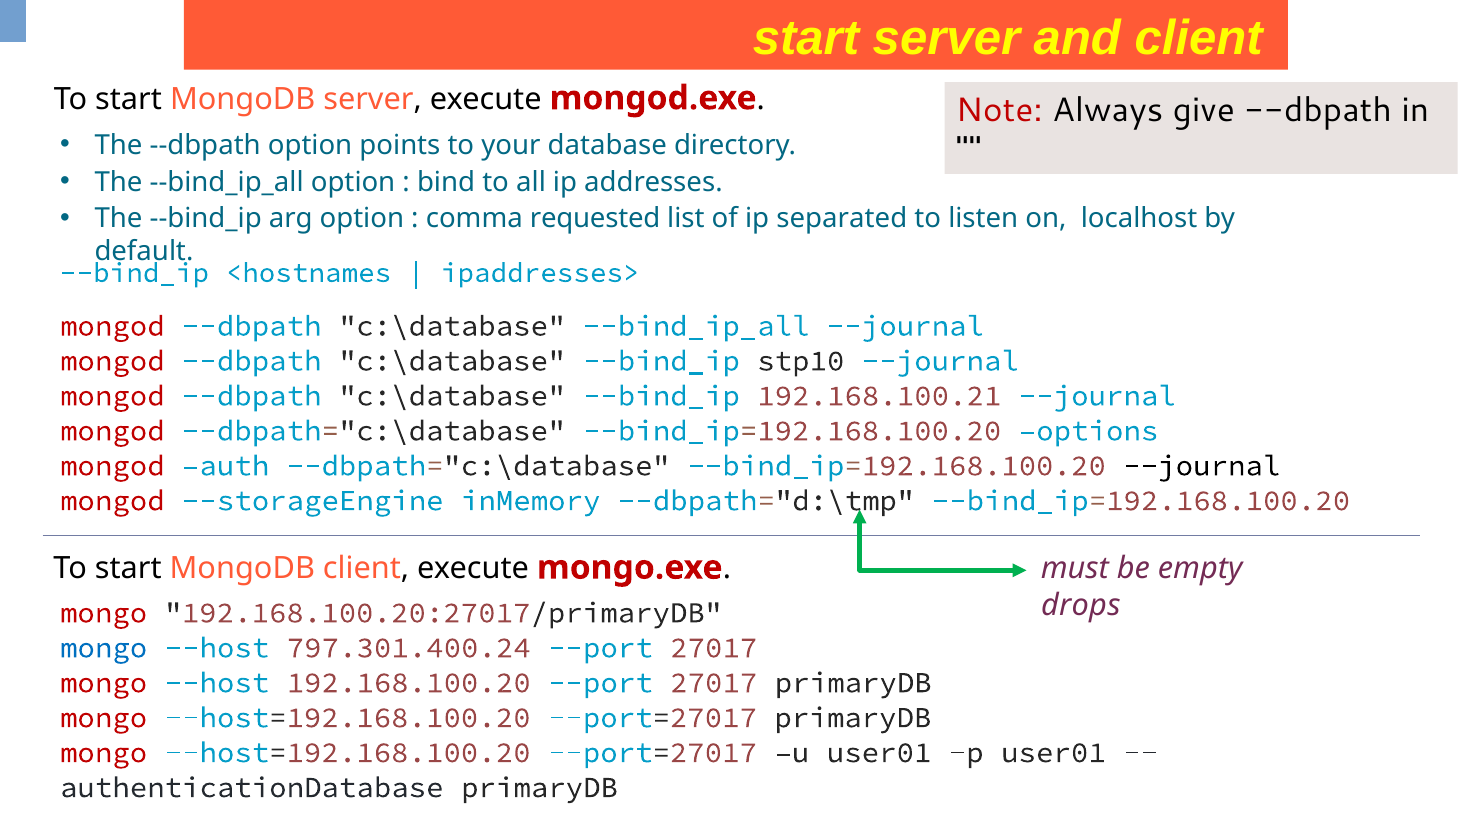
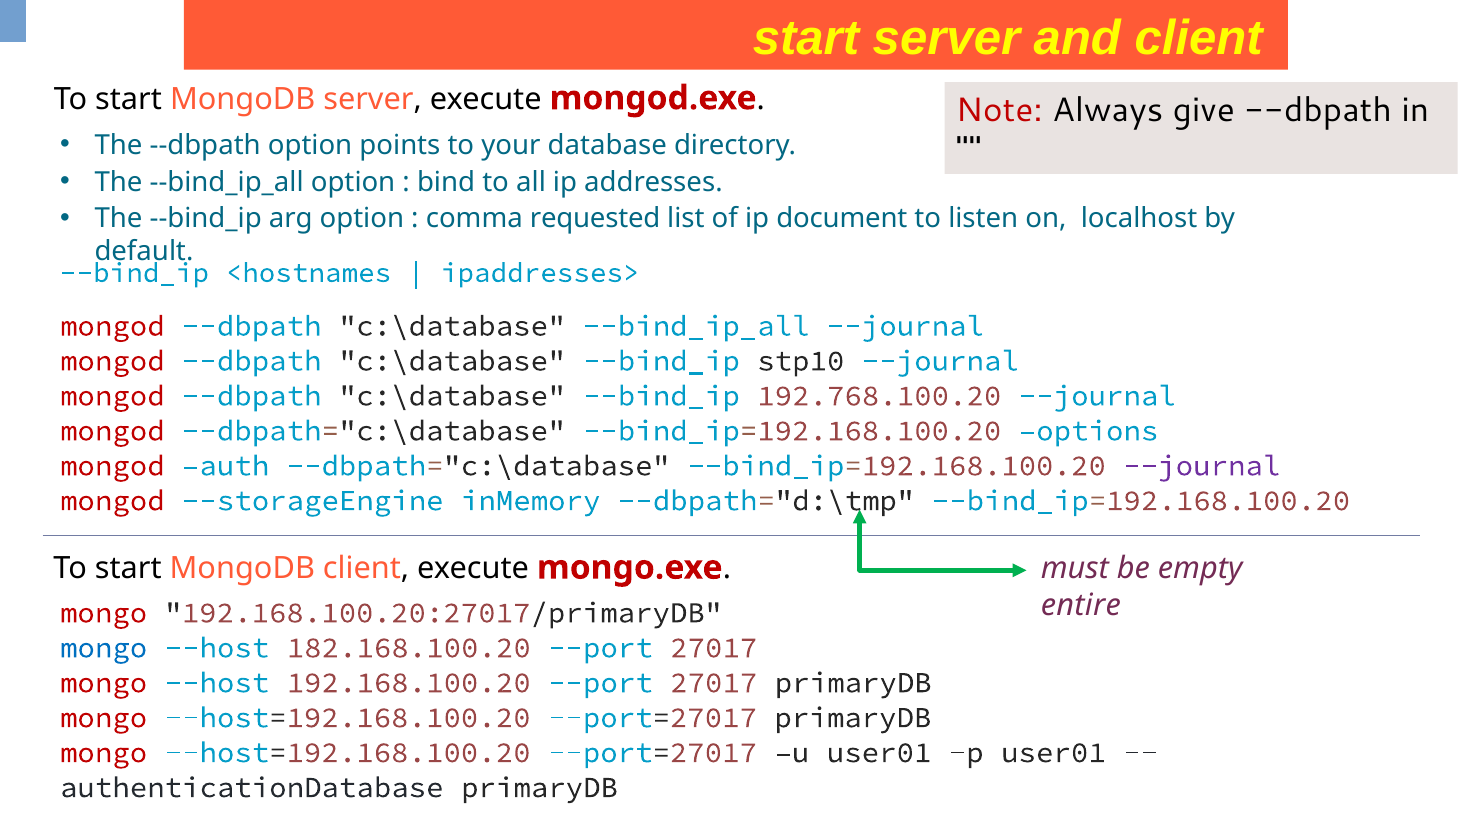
separated: separated -> document
192.168.100.21: 192.168.100.21 -> 192.768.100.20
--journal at (1202, 466) colour: black -> purple
drops: drops -> entire
797.301.400.24: 797.301.400.24 -> 182.168.100.20
